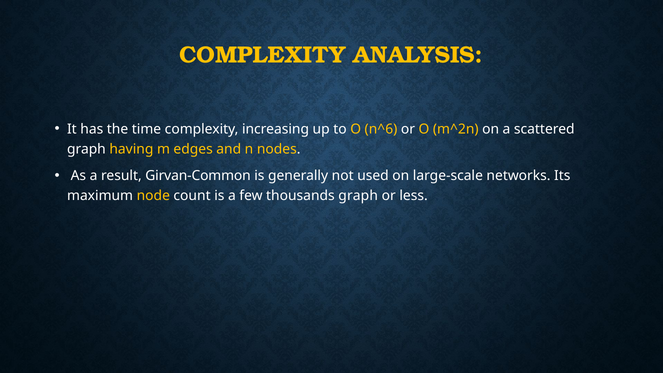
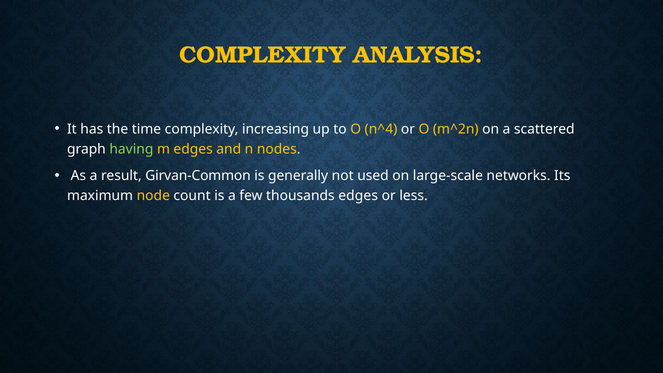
n^6: n^6 -> n^4
having colour: yellow -> light green
thousands graph: graph -> edges
